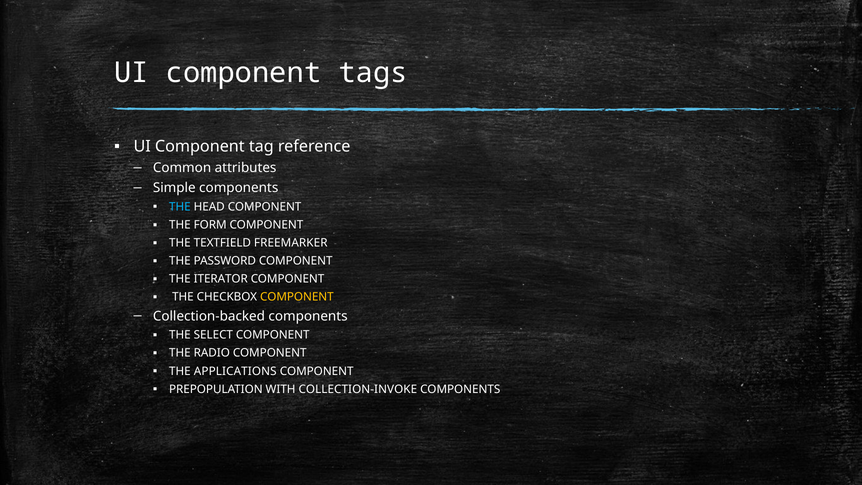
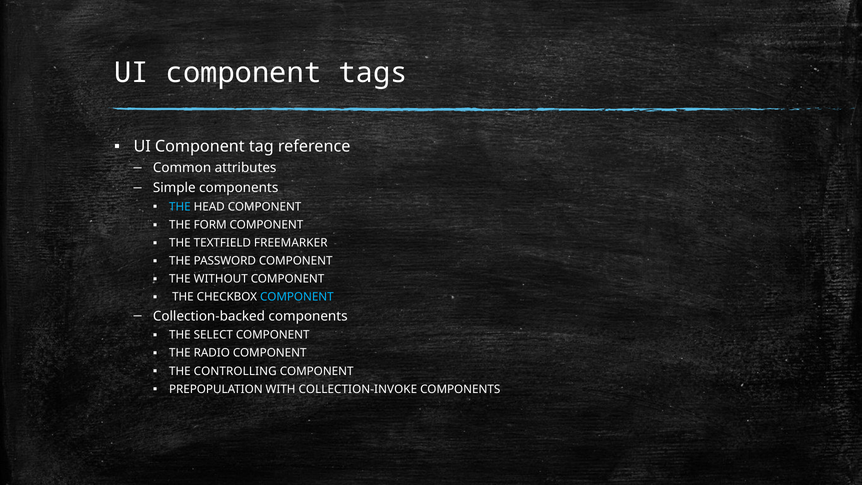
ITERATOR: ITERATOR -> WITHOUT
COMPONENT at (297, 297) colour: yellow -> light blue
APPLICATIONS: APPLICATIONS -> CONTROLLING
